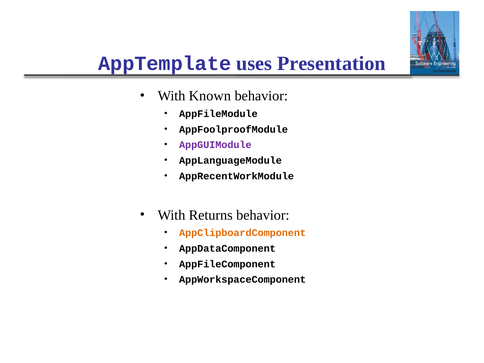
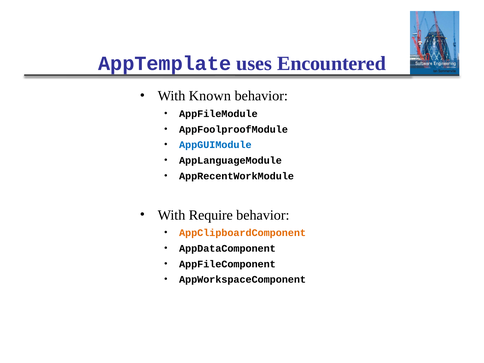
Presentation: Presentation -> Encountered
AppGUIModule colour: purple -> blue
Returns: Returns -> Require
